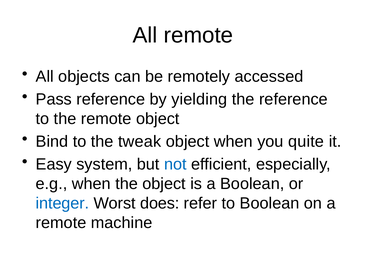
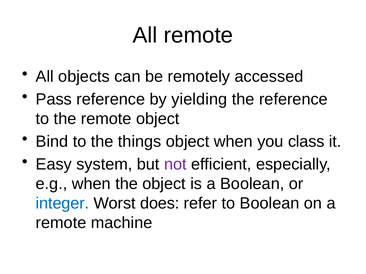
tweak: tweak -> things
quite: quite -> class
not colour: blue -> purple
